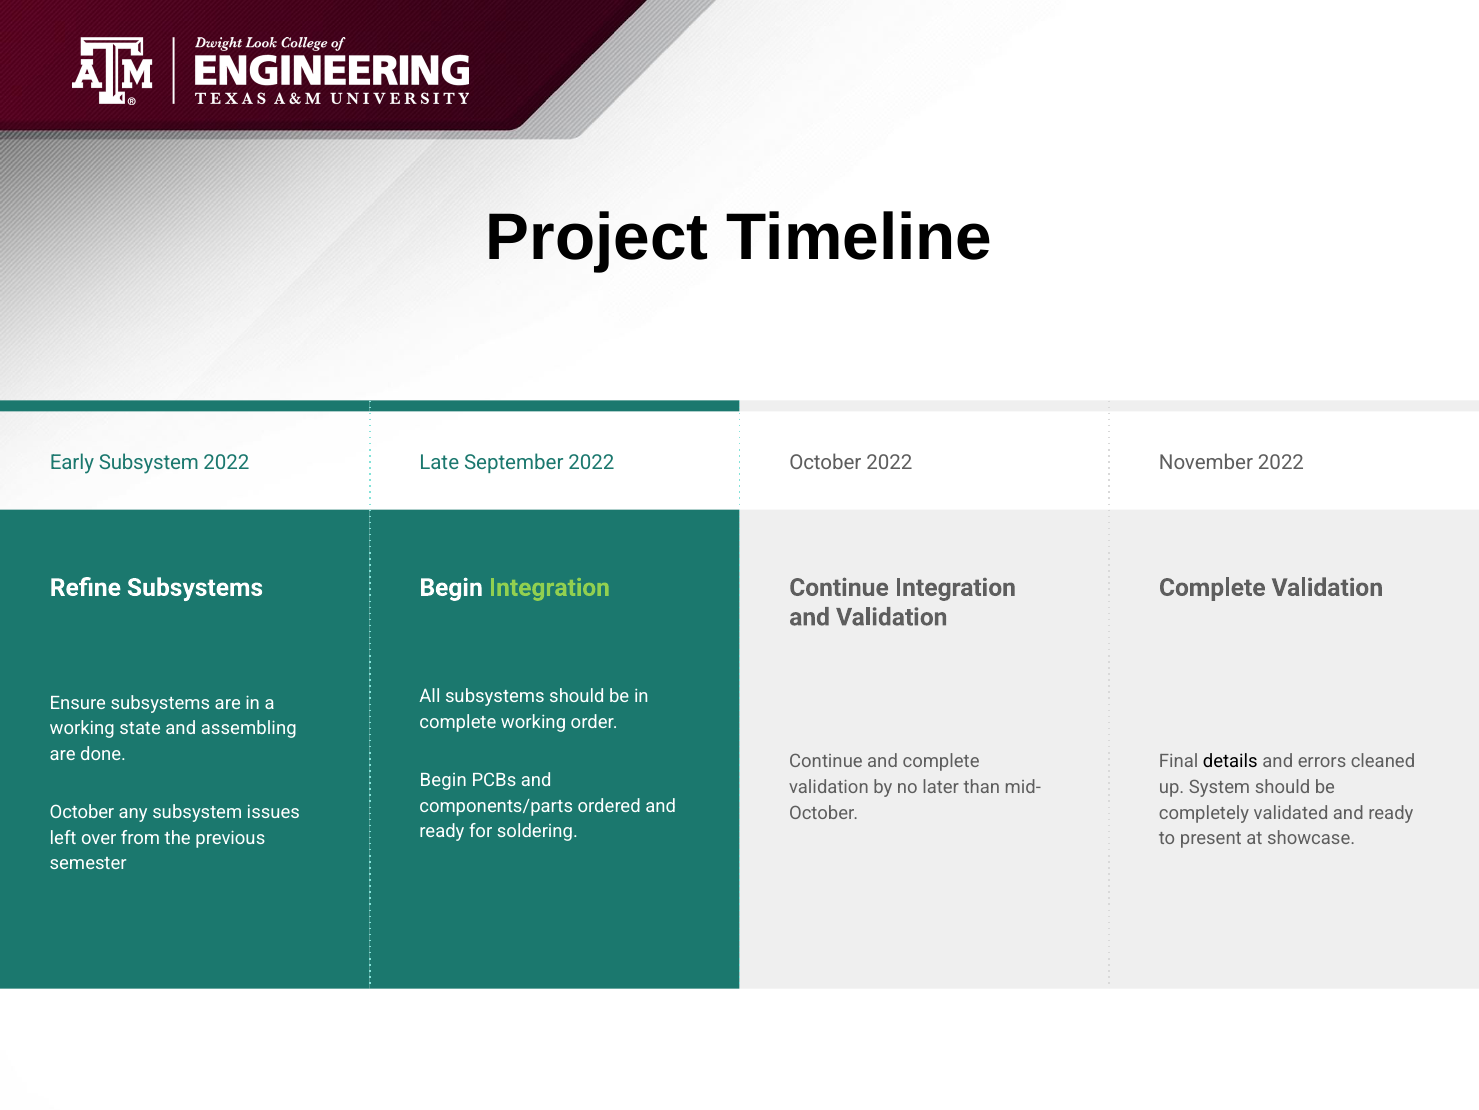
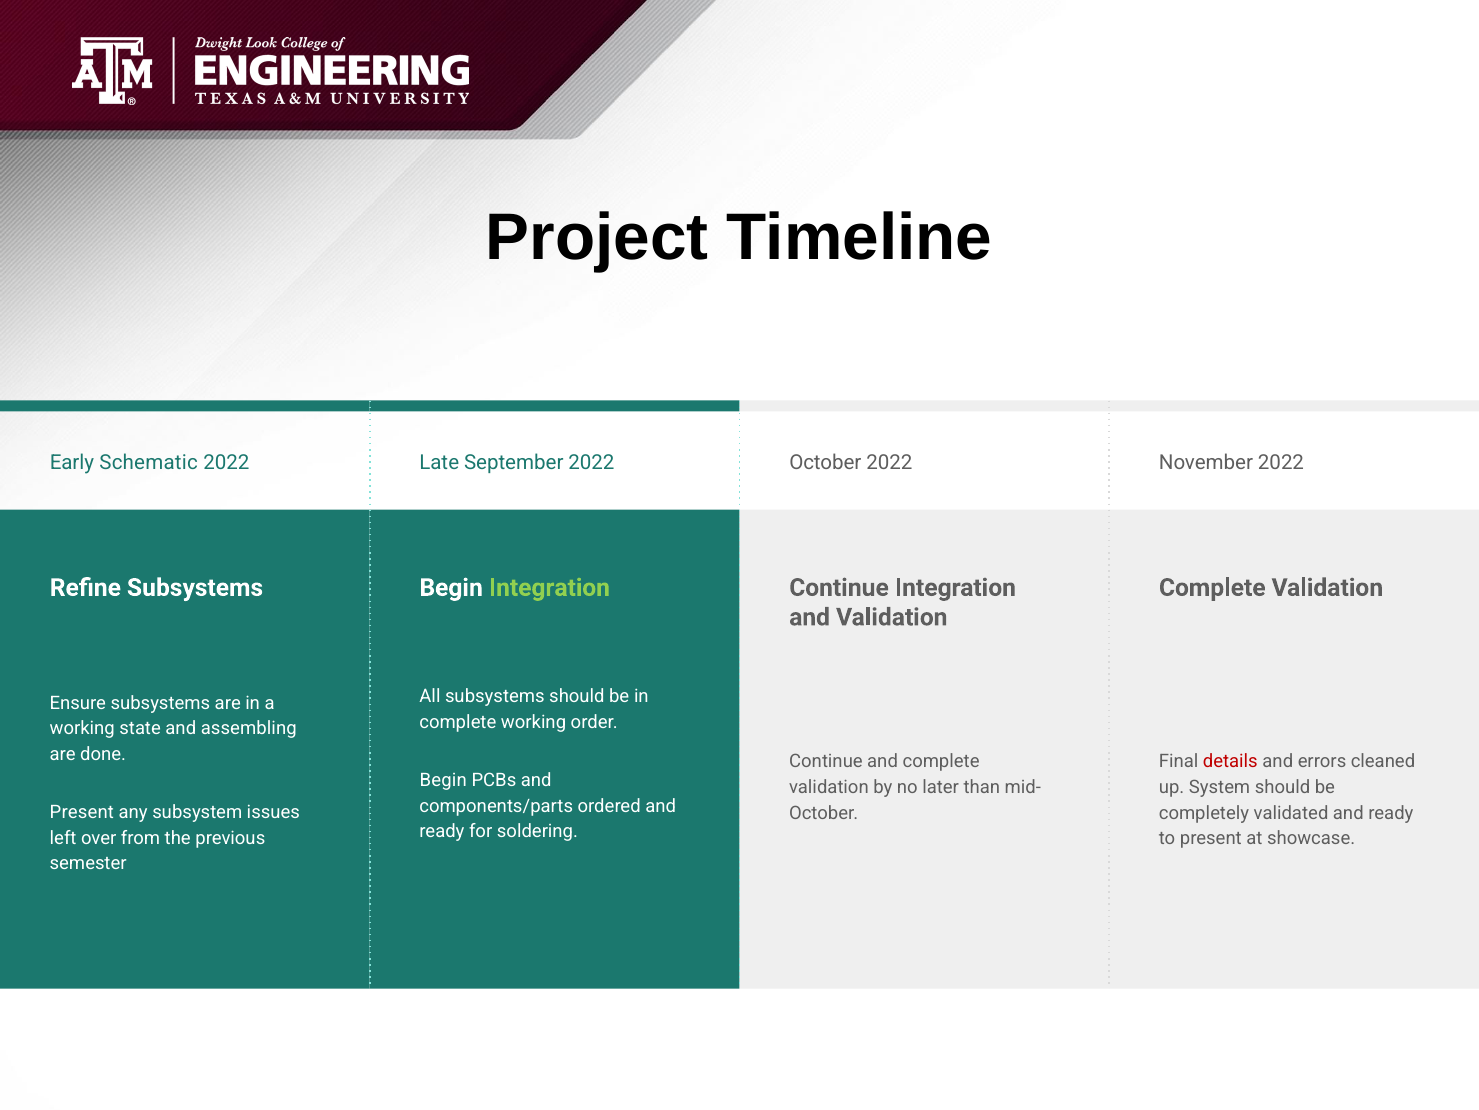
Early Subsystem: Subsystem -> Schematic
details colour: black -> red
October at (82, 812): October -> Present
